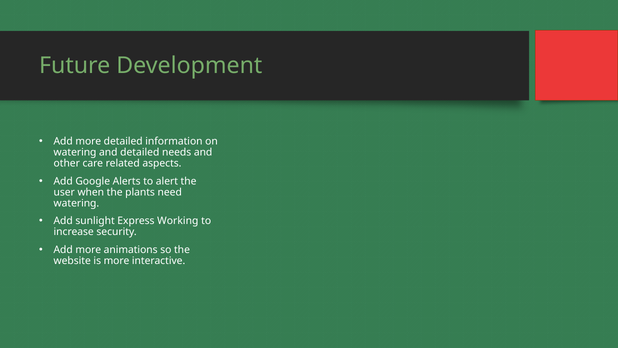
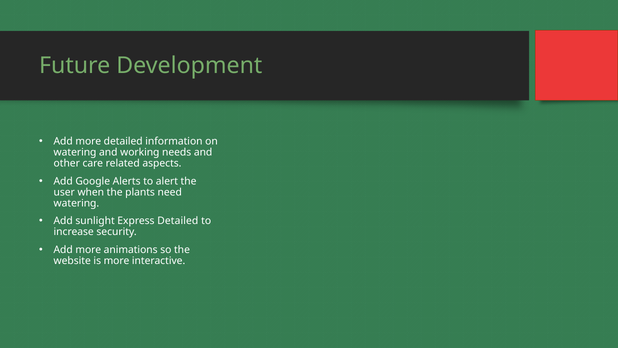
and detailed: detailed -> working
Express Working: Working -> Detailed
